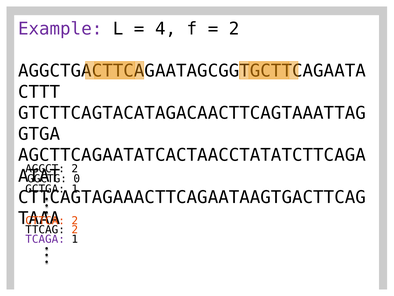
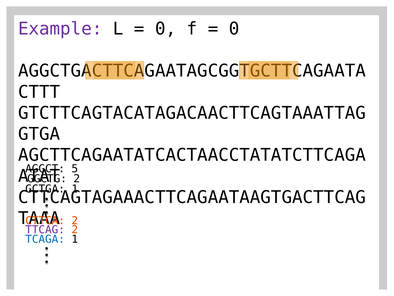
4 at (166, 29): 4 -> 0
2 at (234, 29): 2 -> 0
2 at (75, 169): 2 -> 5
0 at (77, 178): 0 -> 2
TTCAG colour: black -> purple
TCAGA colour: purple -> blue
